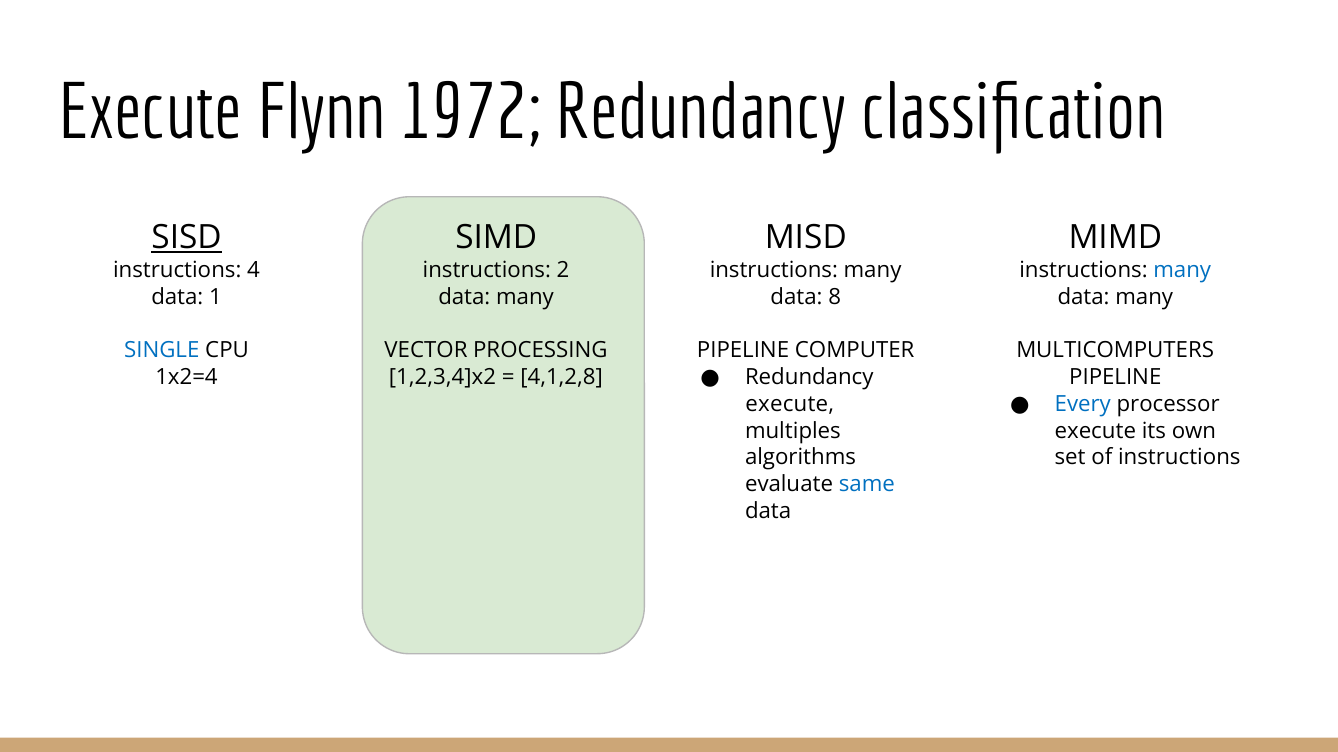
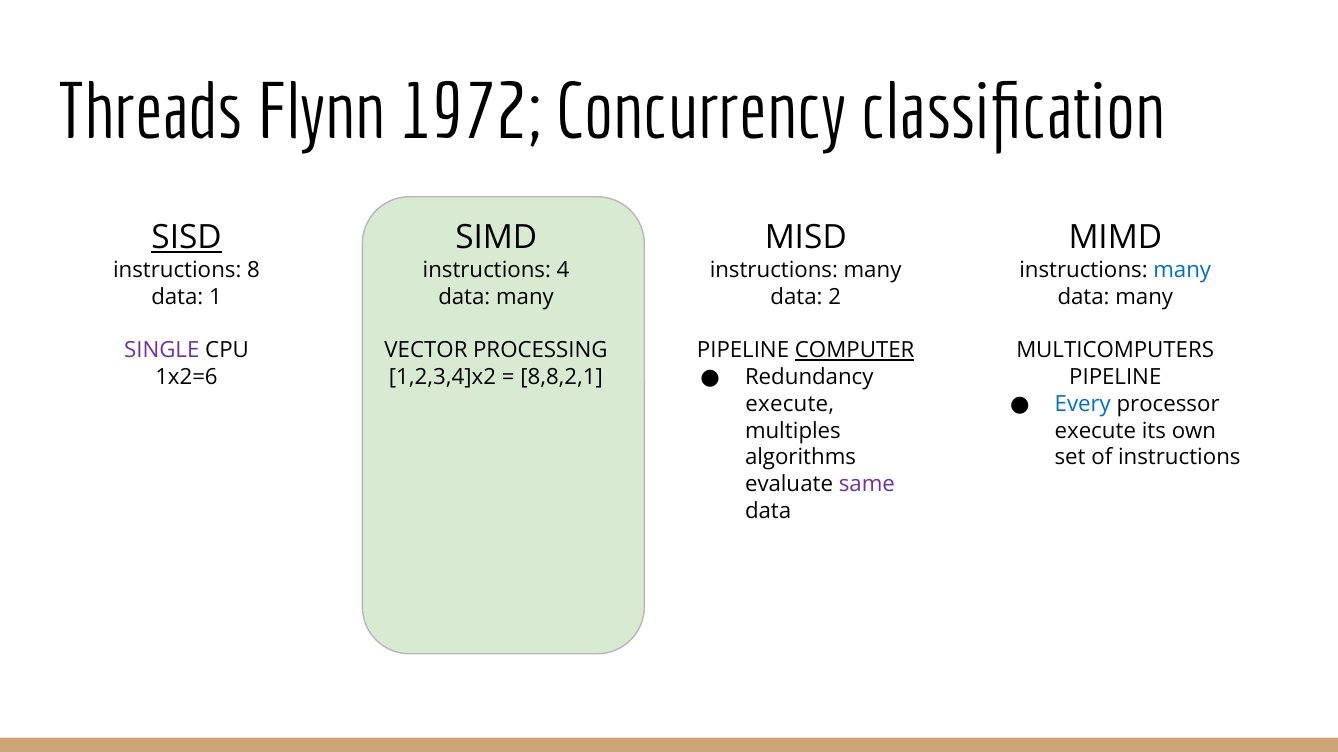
Execute at (151, 113): Execute -> Threads
1972 Redundancy: Redundancy -> Concurrency
4: 4 -> 8
2: 2 -> 4
8: 8 -> 2
SINGLE colour: blue -> purple
COMPUTER underline: none -> present
1x2=4: 1x2=4 -> 1x2=6
4,1,2,8: 4,1,2,8 -> 8,8,2,1
same colour: blue -> purple
